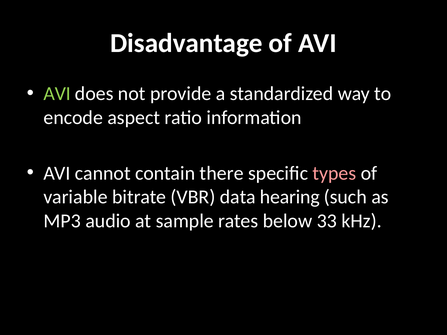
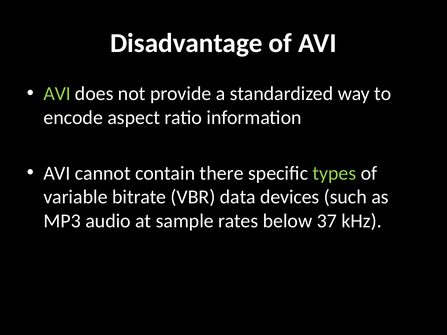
types colour: pink -> light green
hearing: hearing -> devices
33: 33 -> 37
